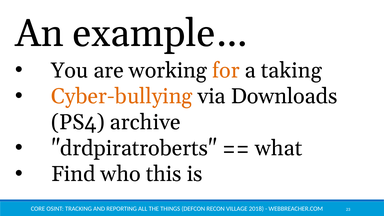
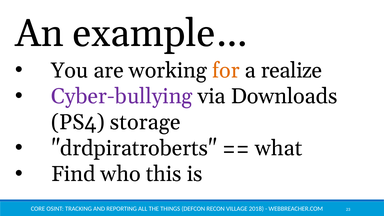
taking: taking -> realize
Cyber-bullying colour: orange -> purple
archive: archive -> storage
